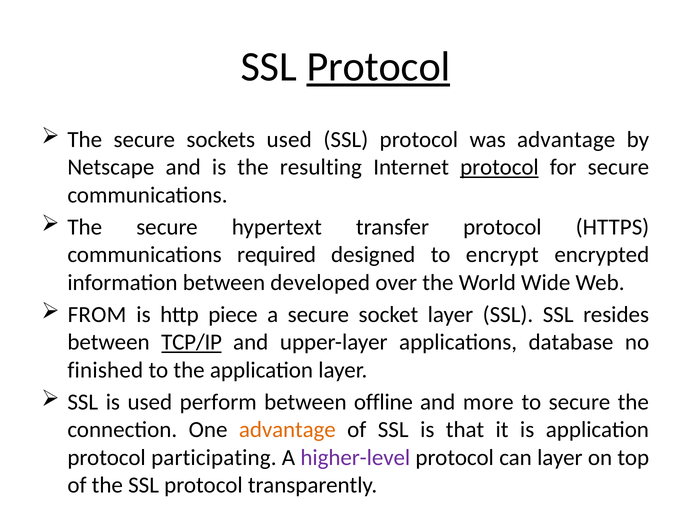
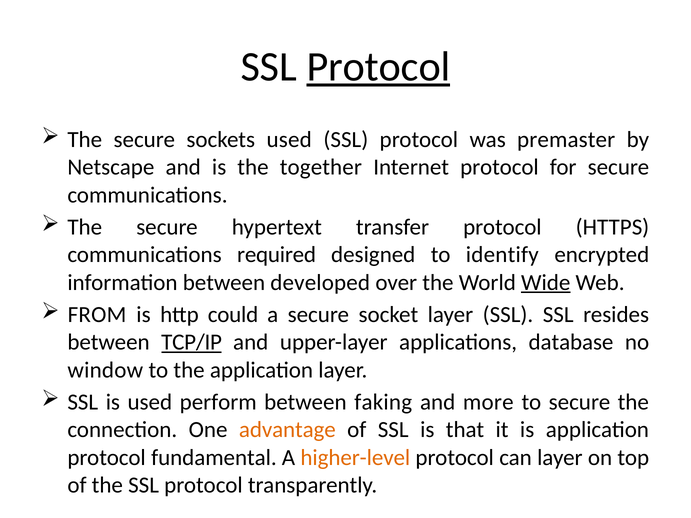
was advantage: advantage -> premaster
resulting: resulting -> together
protocol at (499, 167) underline: present -> none
encrypt: encrypt -> identify
Wide underline: none -> present
piece: piece -> could
finished: finished -> window
offline: offline -> faking
participating: participating -> fundamental
higher-level colour: purple -> orange
